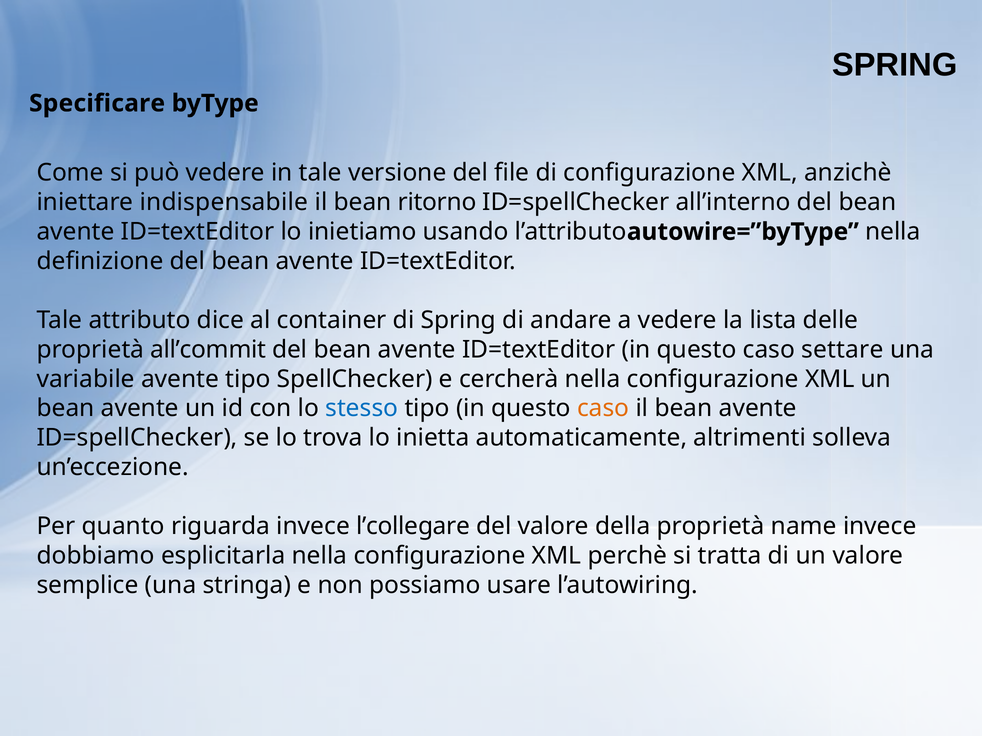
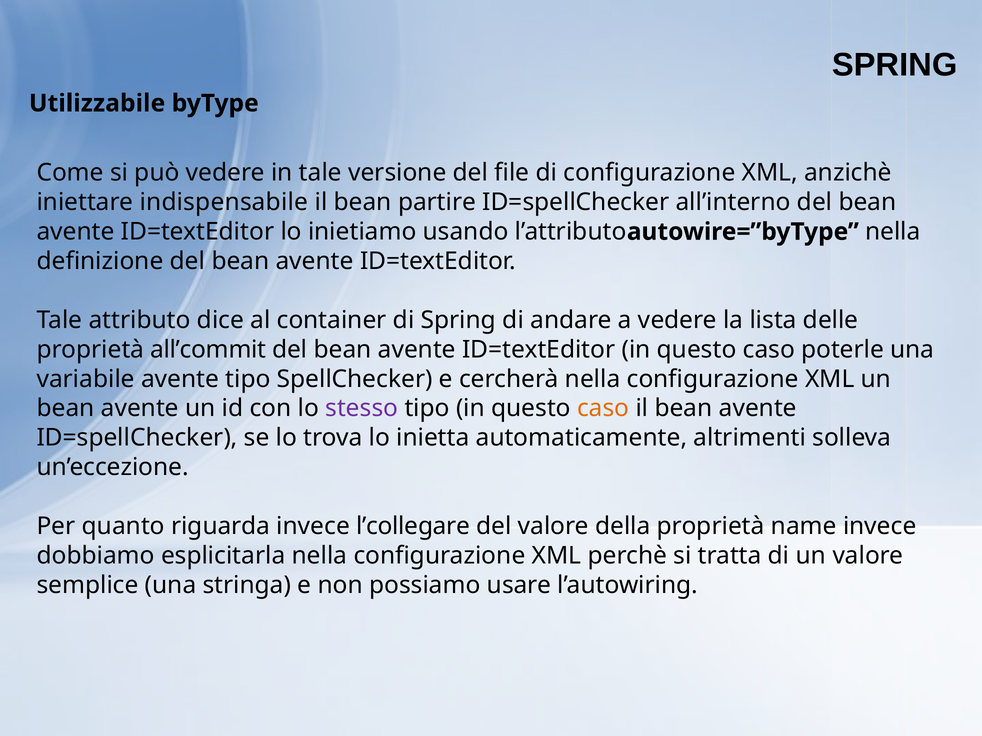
Specificare: Specificare -> Utilizzabile
ritorno: ritorno -> partire
settare: settare -> poterle
stesso colour: blue -> purple
